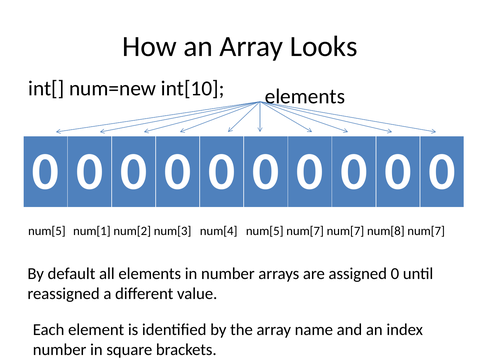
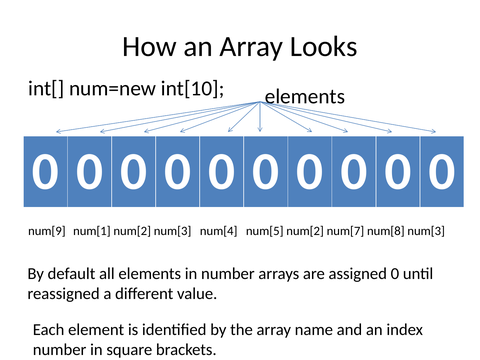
num[5 at (47, 231): num[5 -> num[9
num[5 num[7: num[7 -> num[2
num[8 num[7: num[7 -> num[3
